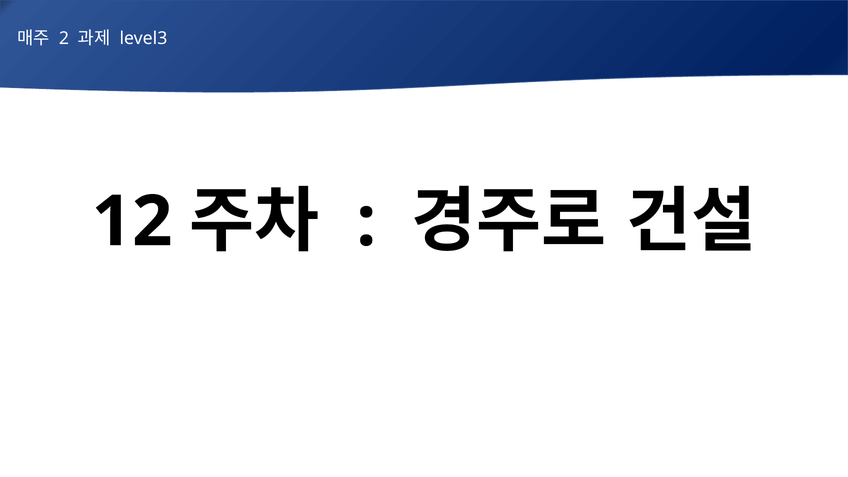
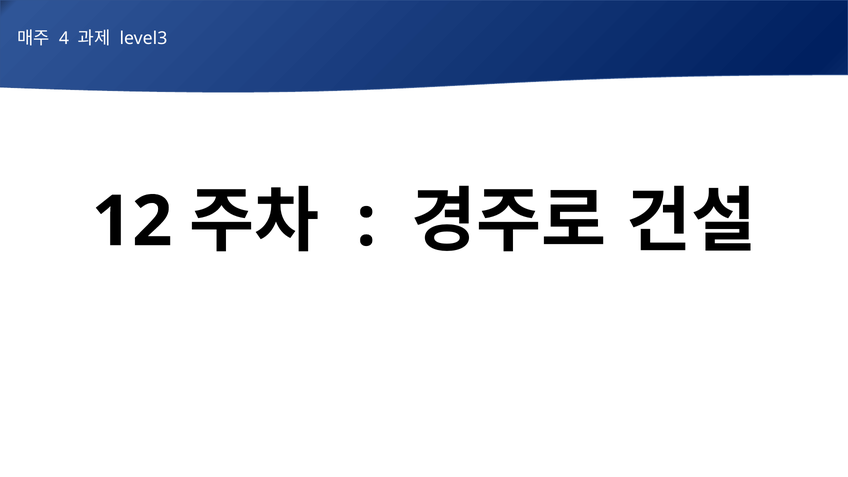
2: 2 -> 4
